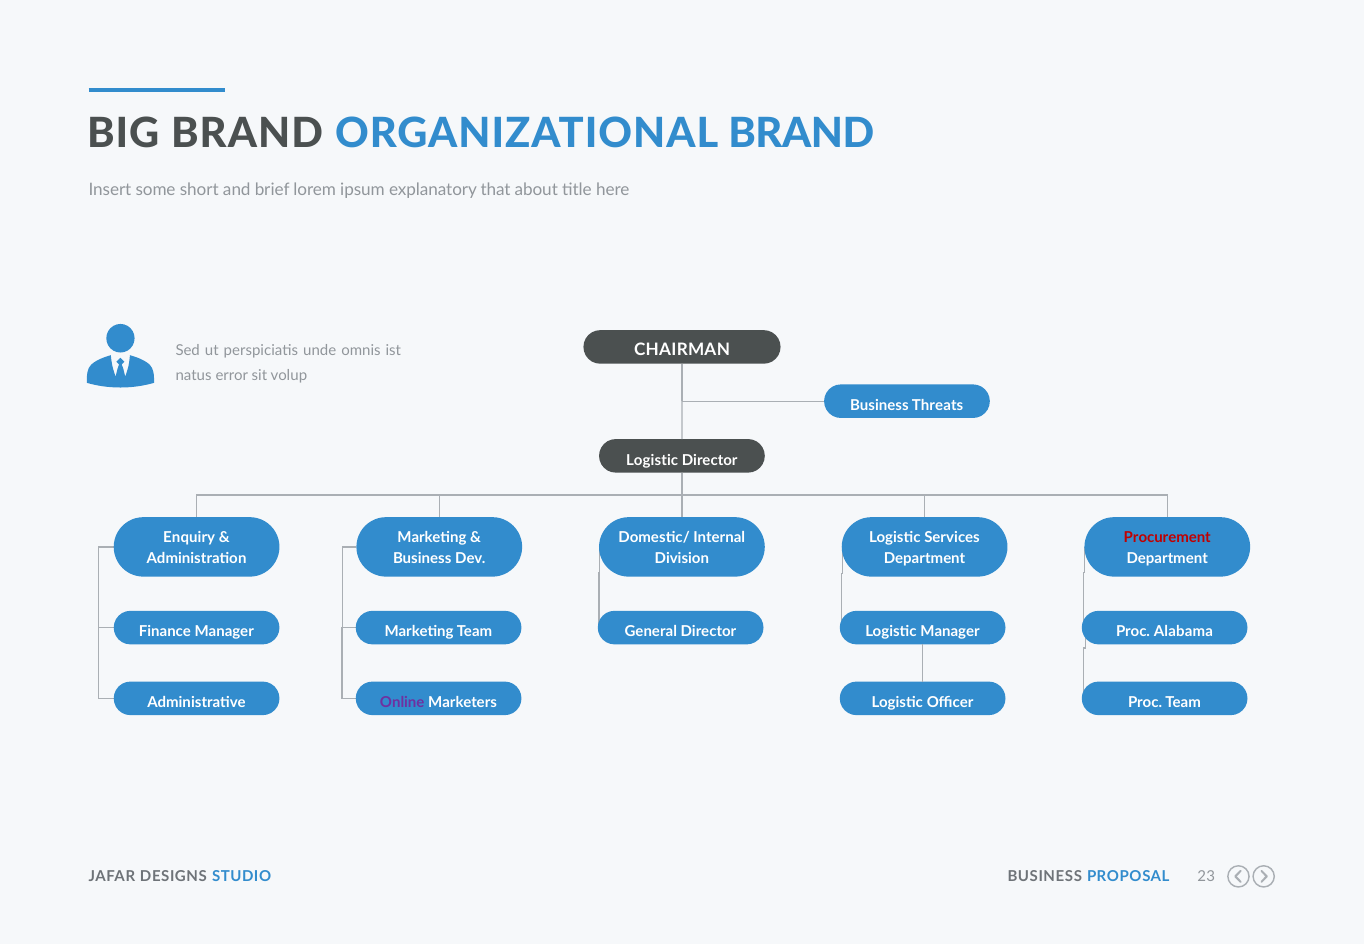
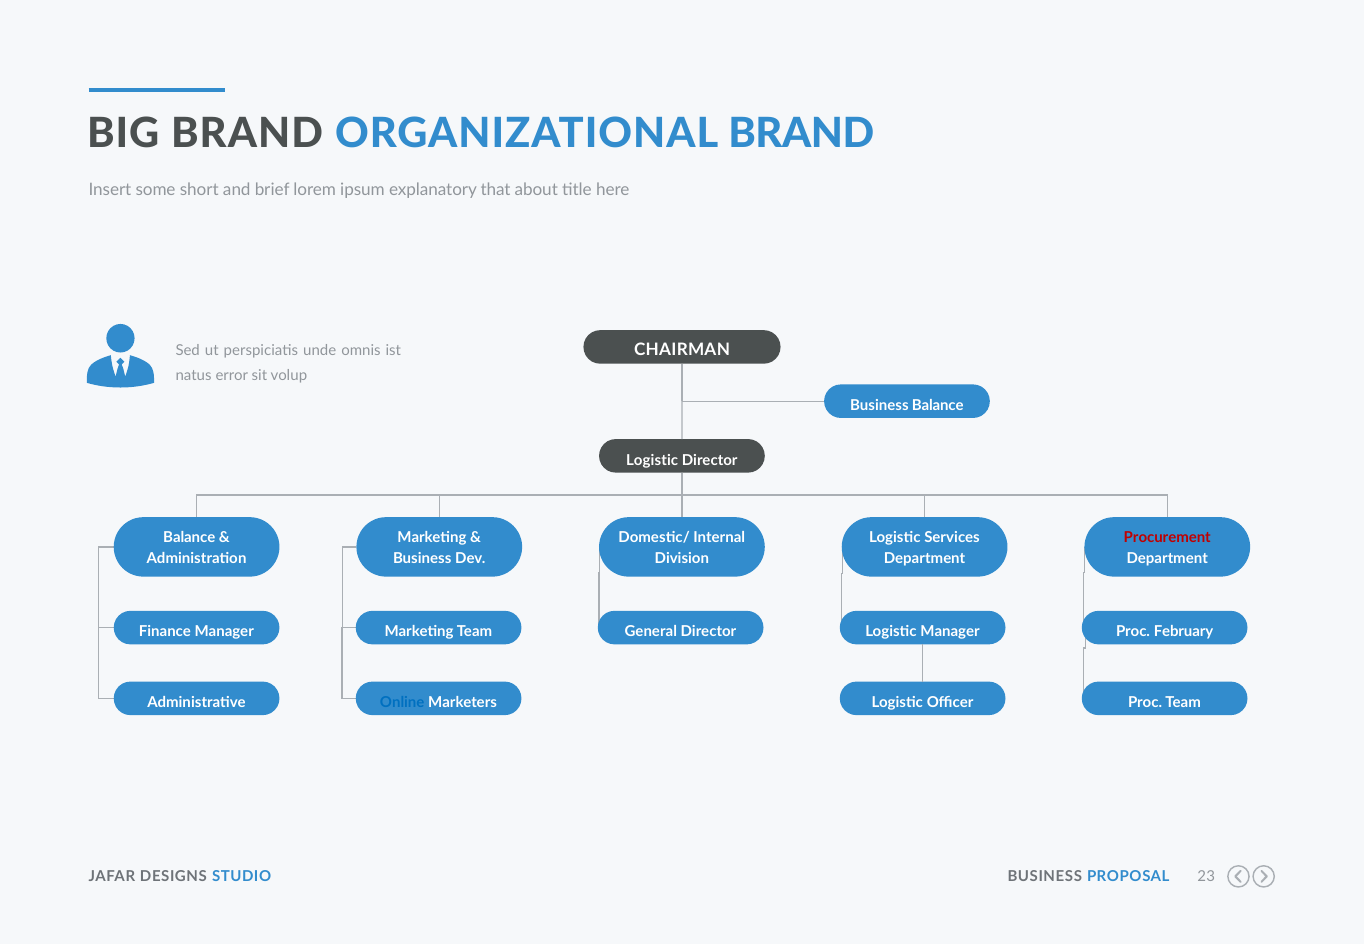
Business Threats: Threats -> Balance
Enquiry at (189, 538): Enquiry -> Balance
Alabama: Alabama -> February
Online colour: purple -> blue
